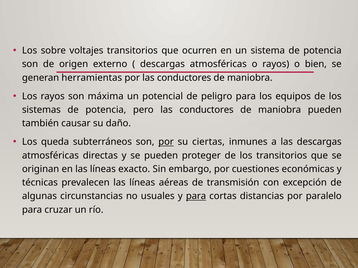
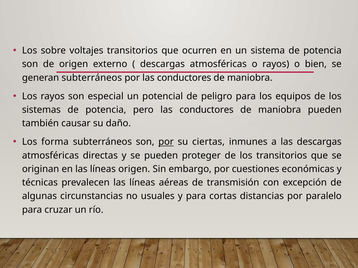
generan herramientas: herramientas -> subterráneos
máxima: máxima -> especial
queda: queda -> forma
líneas exacto: exacto -> origen
para at (196, 196) underline: present -> none
